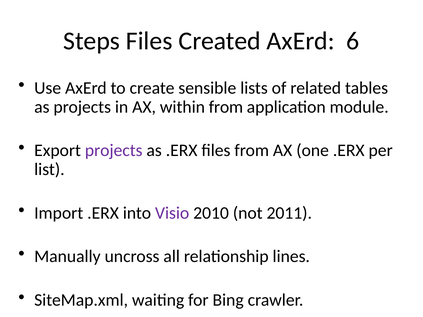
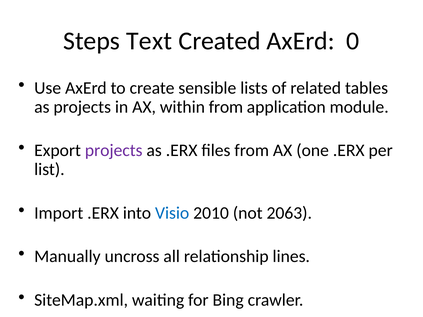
Steps Files: Files -> Text
6: 6 -> 0
Visio colour: purple -> blue
2011: 2011 -> 2063
